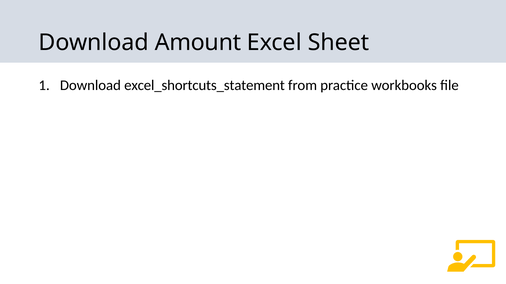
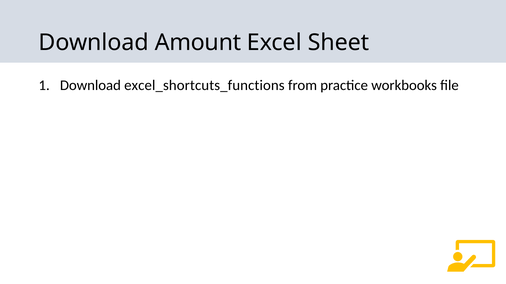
excel_shortcuts_statement: excel_shortcuts_statement -> excel_shortcuts_functions
